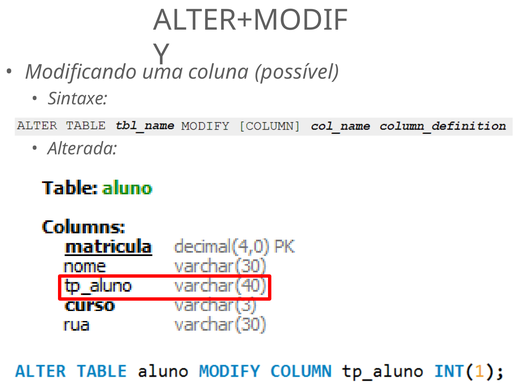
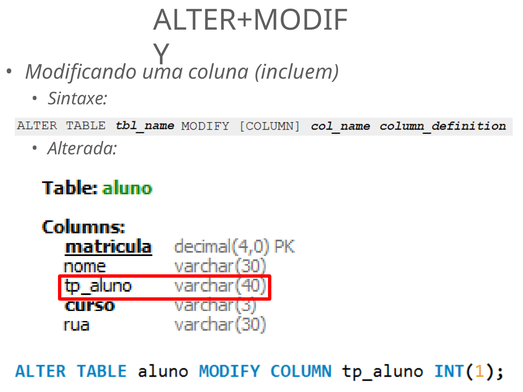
possível: possível -> incluem
